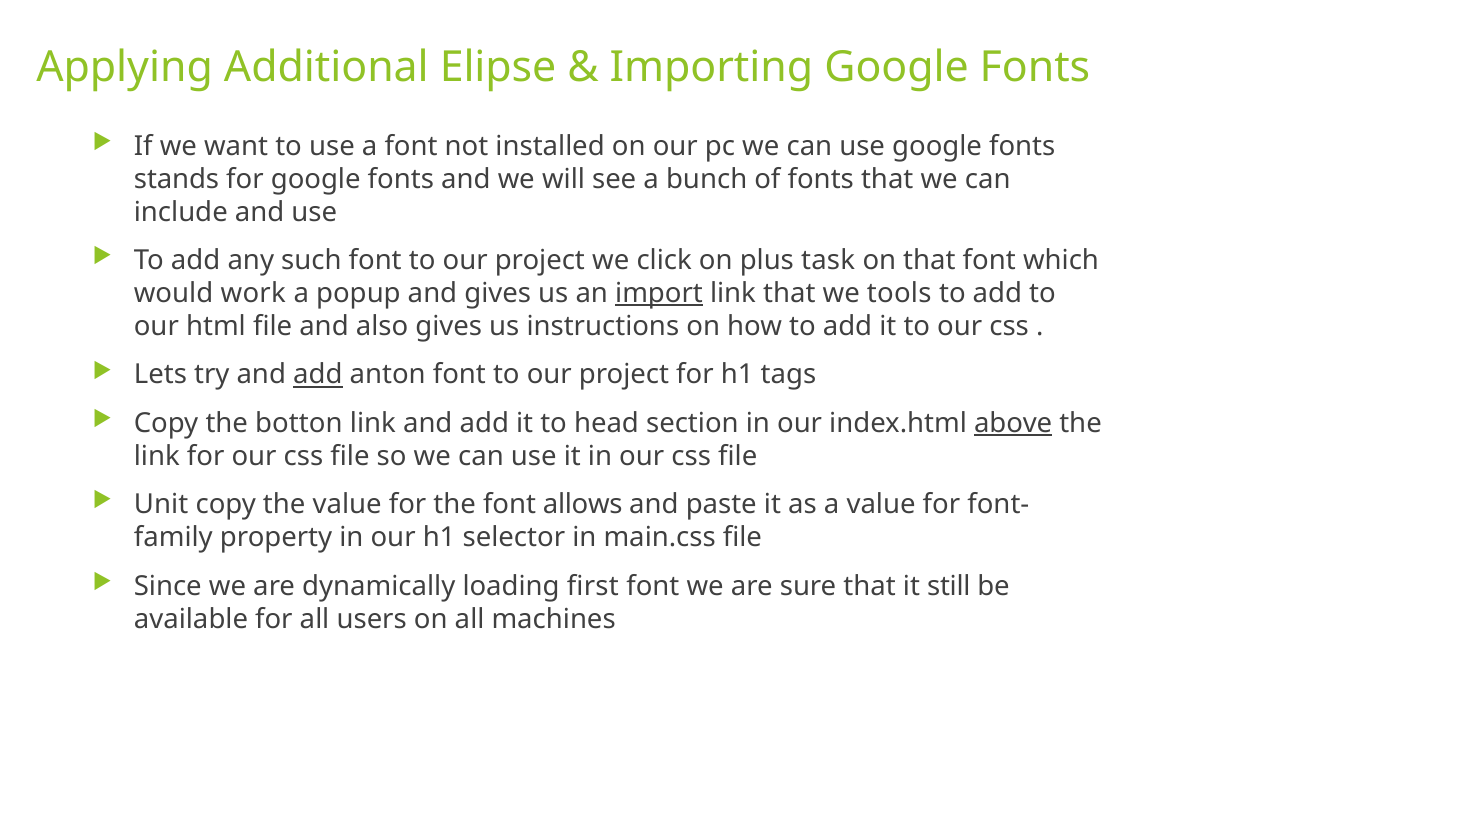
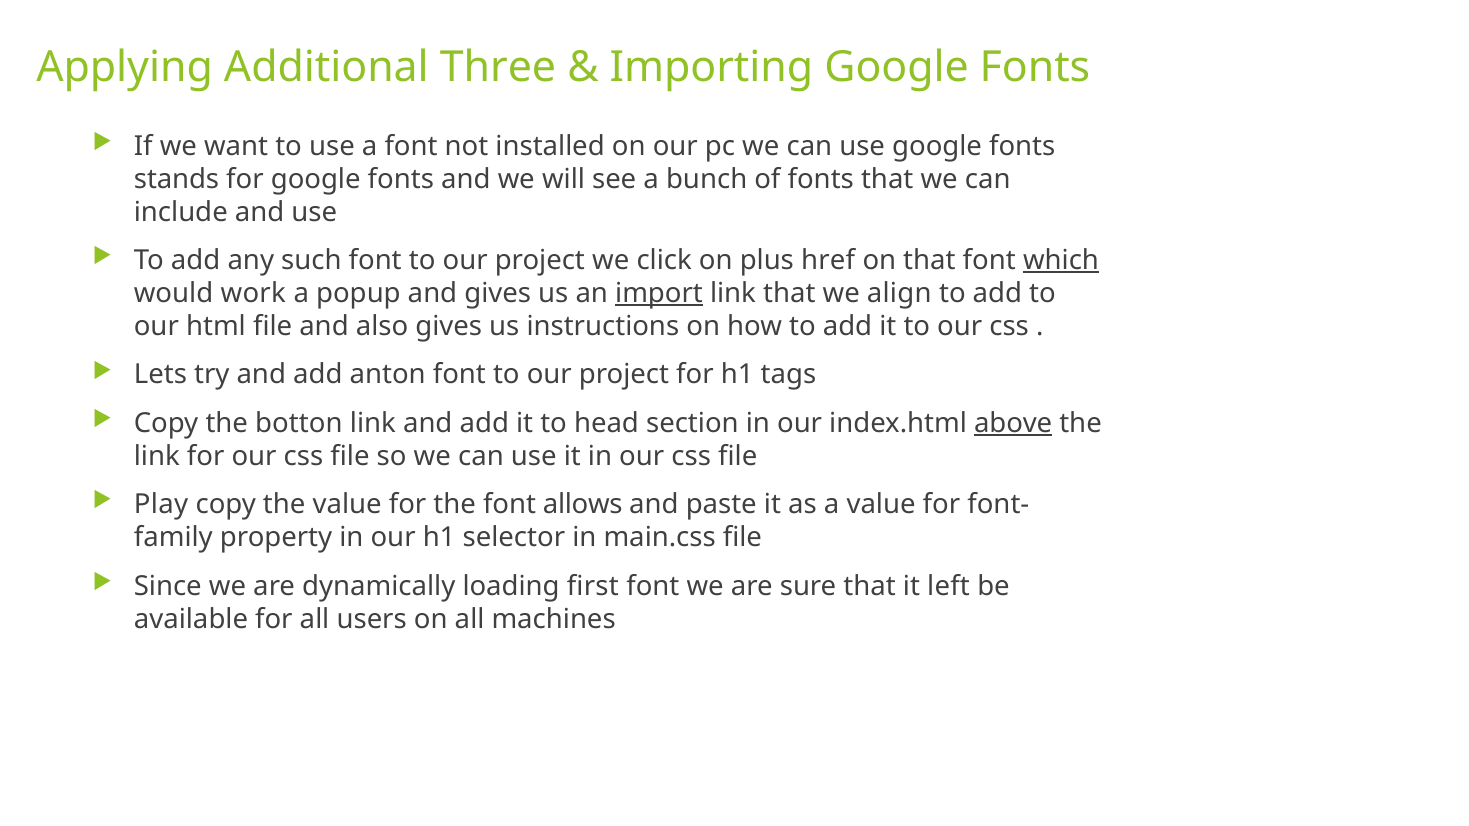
Elipse: Elipse -> Three
task: task -> href
which underline: none -> present
tools: tools -> align
add at (318, 375) underline: present -> none
Unit: Unit -> Play
still: still -> left
